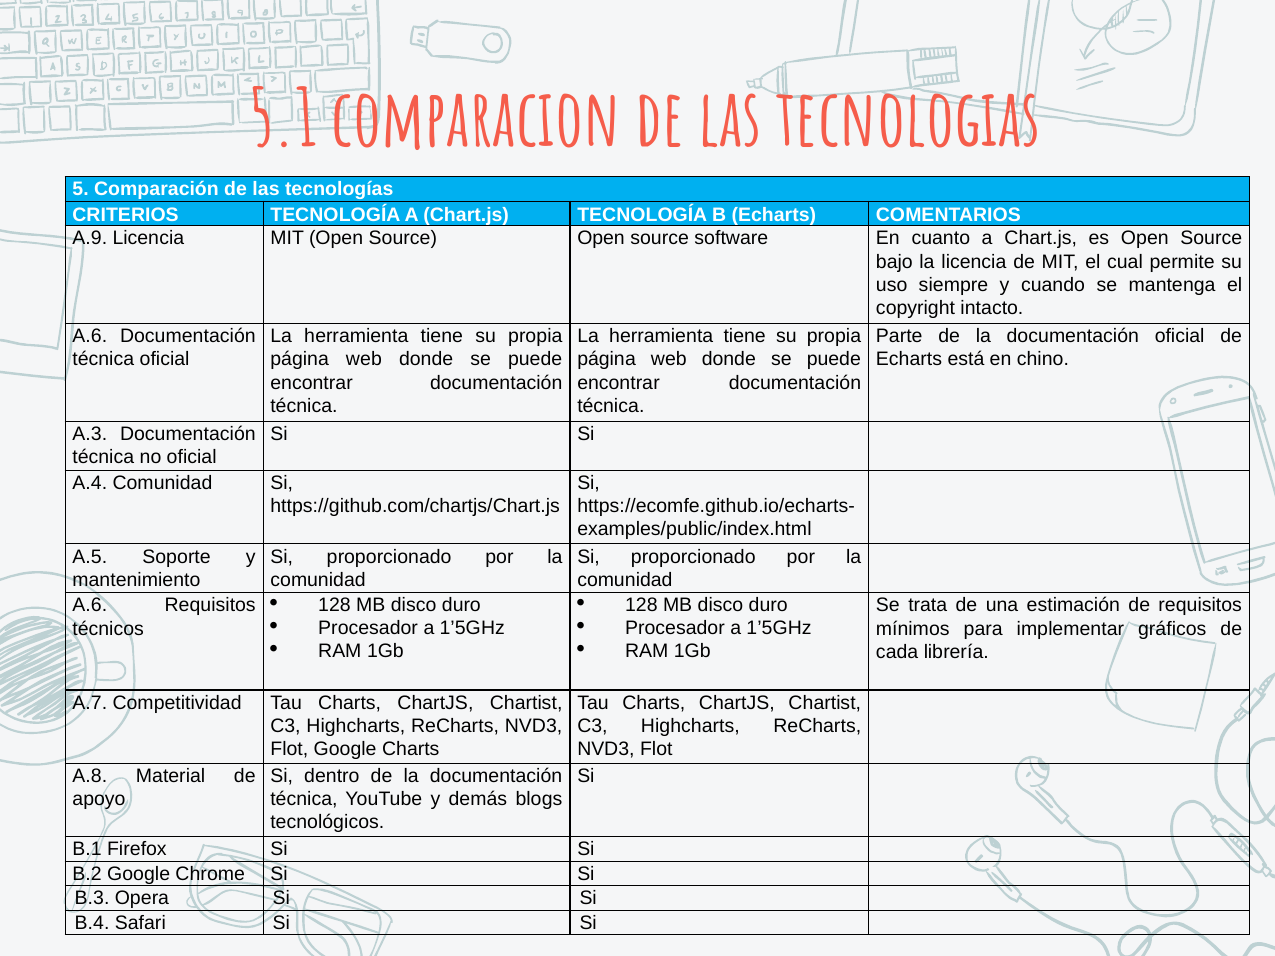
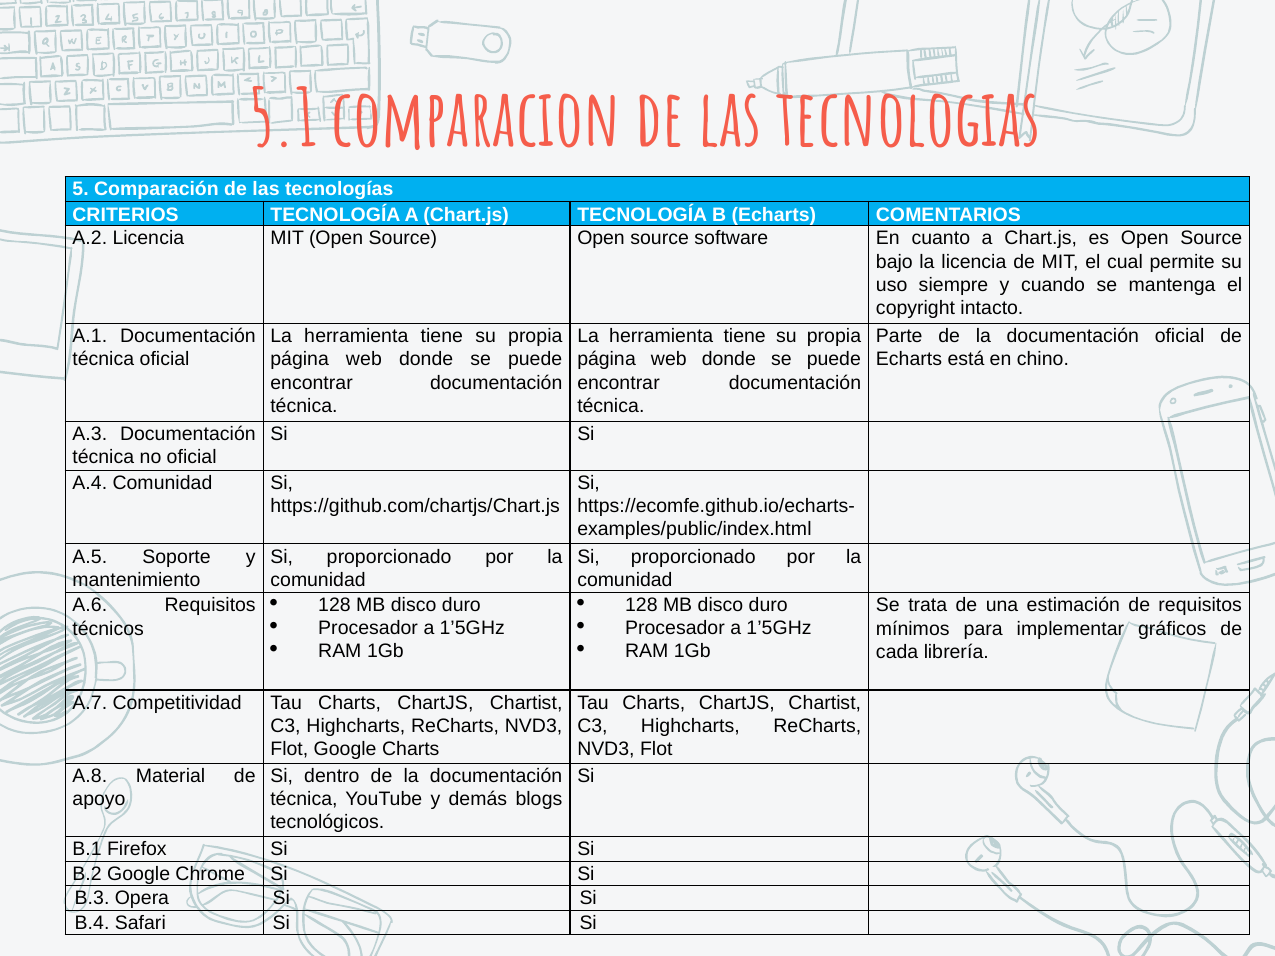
A.9: A.9 -> A.2
A.6 at (90, 336): A.6 -> A.1
